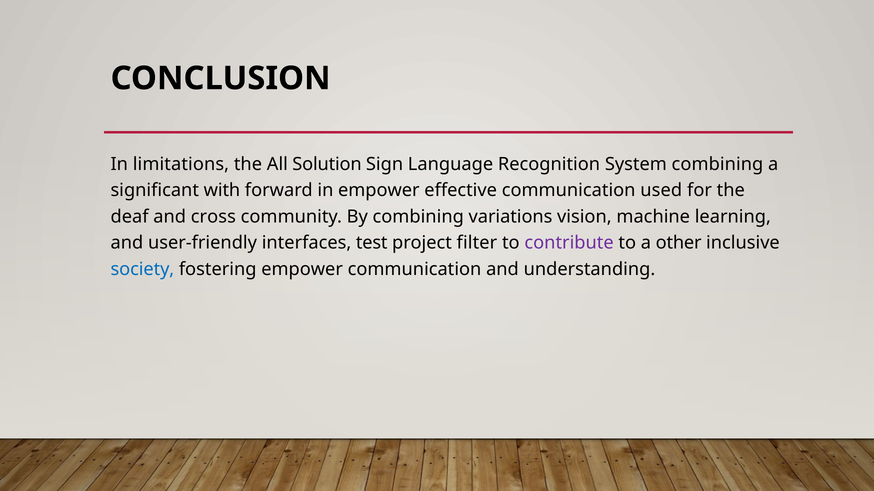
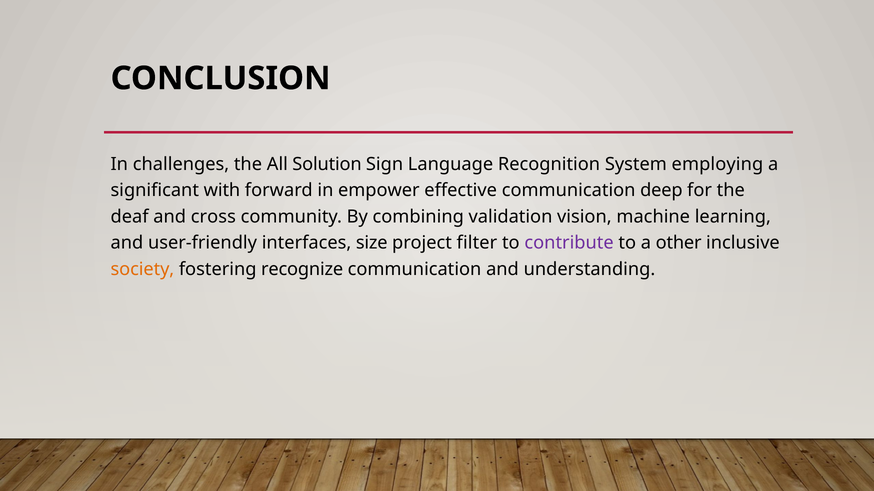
limitations: limitations -> challenges
System combining: combining -> employing
used: used -> deep
variations: variations -> validation
test: test -> size
society colour: blue -> orange
fostering empower: empower -> recognize
